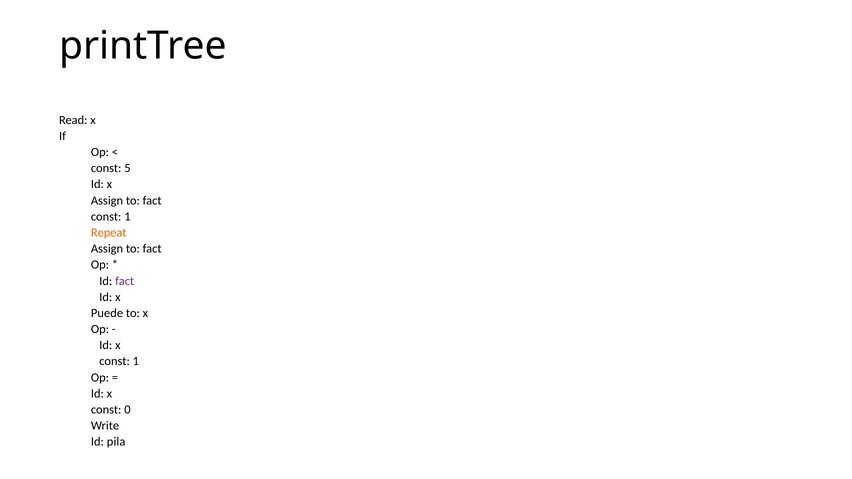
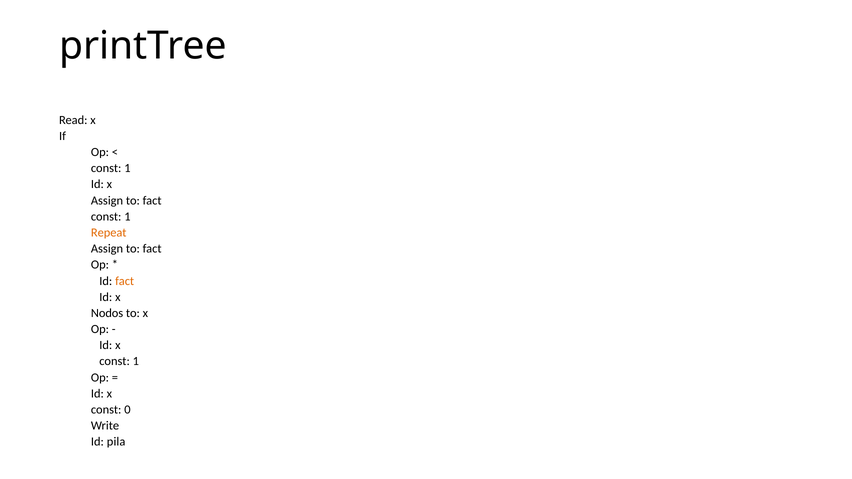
5 at (127, 168): 5 -> 1
fact at (125, 281) colour: purple -> orange
Puede: Puede -> Nodos
